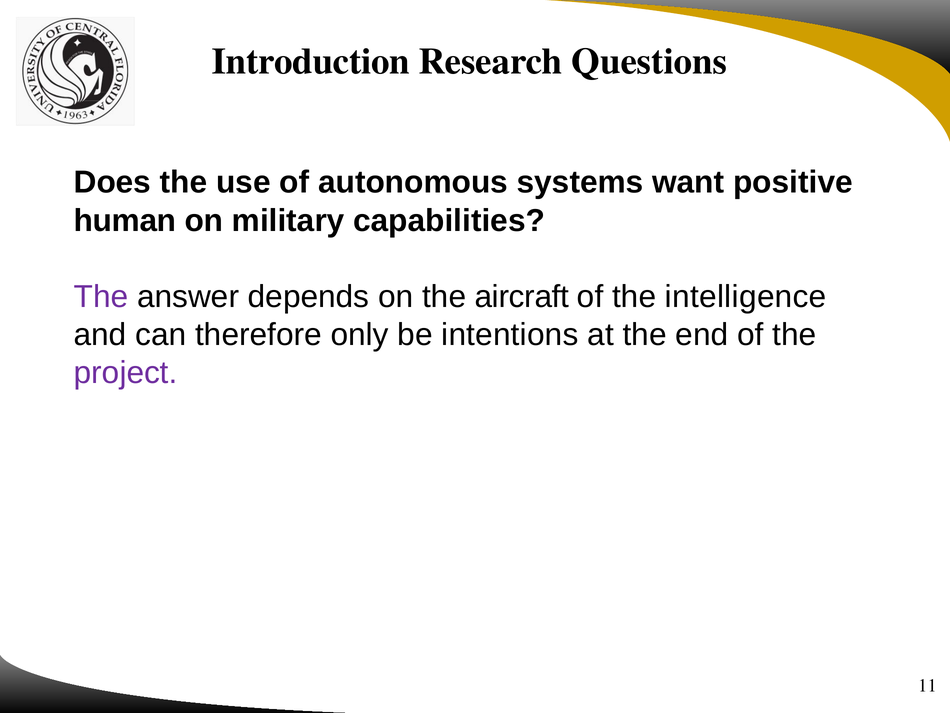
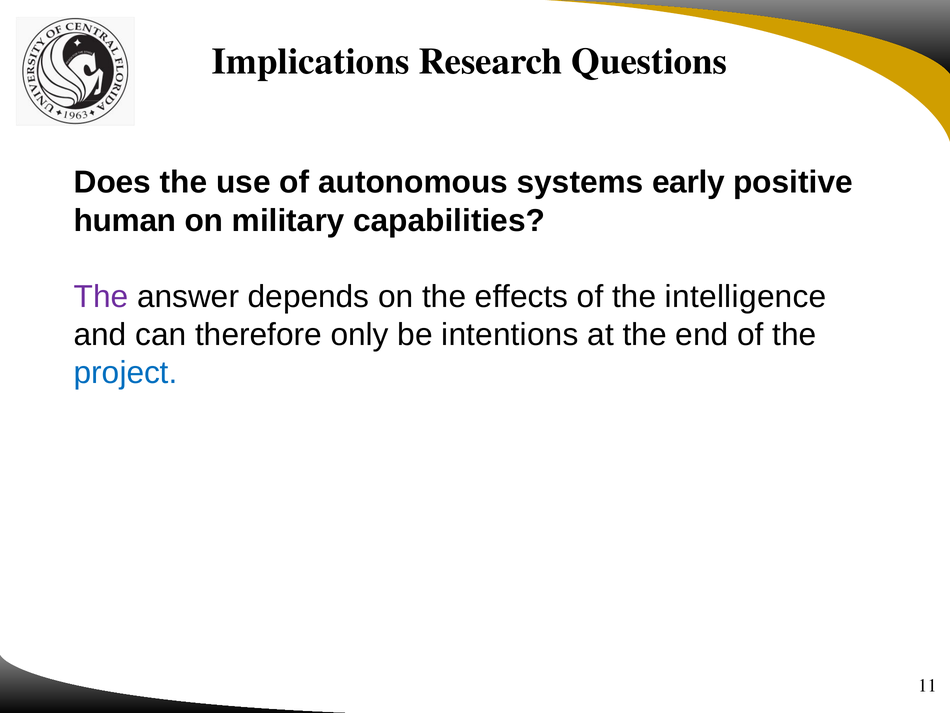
Introduction: Introduction -> Implications
want: want -> early
aircraft: aircraft -> effects
project colour: purple -> blue
